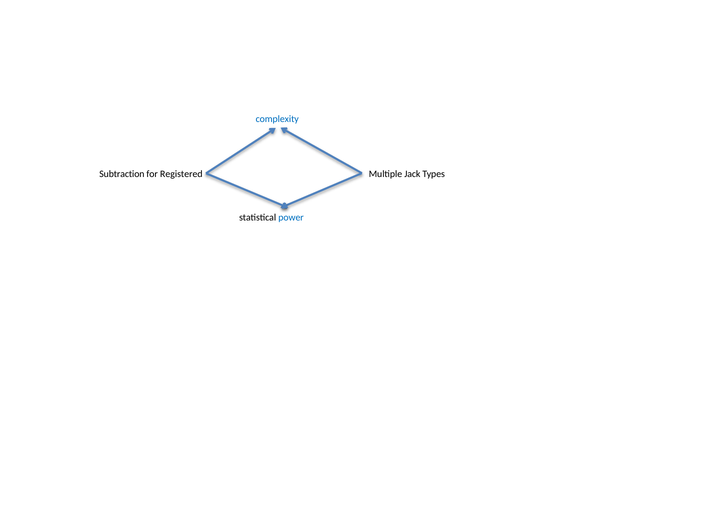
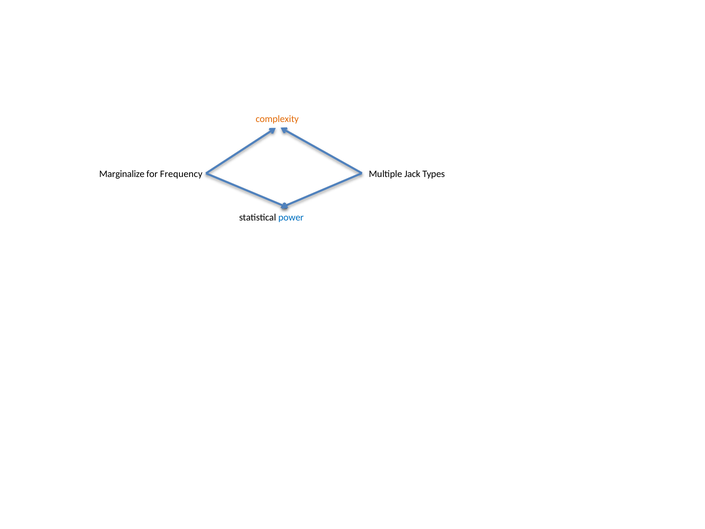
complexity colour: blue -> orange
Subtraction: Subtraction -> Marginalize
Registered: Registered -> Frequency
